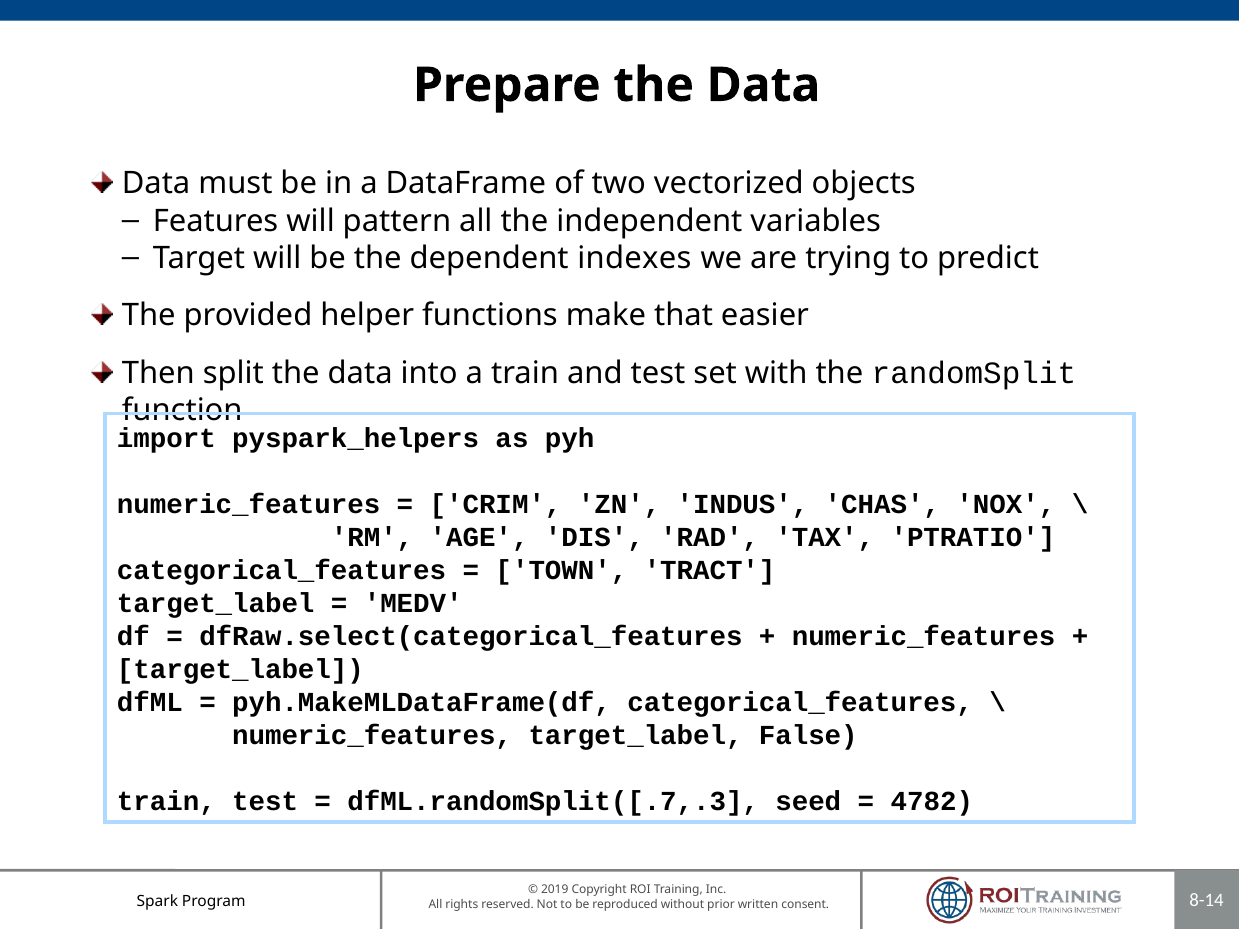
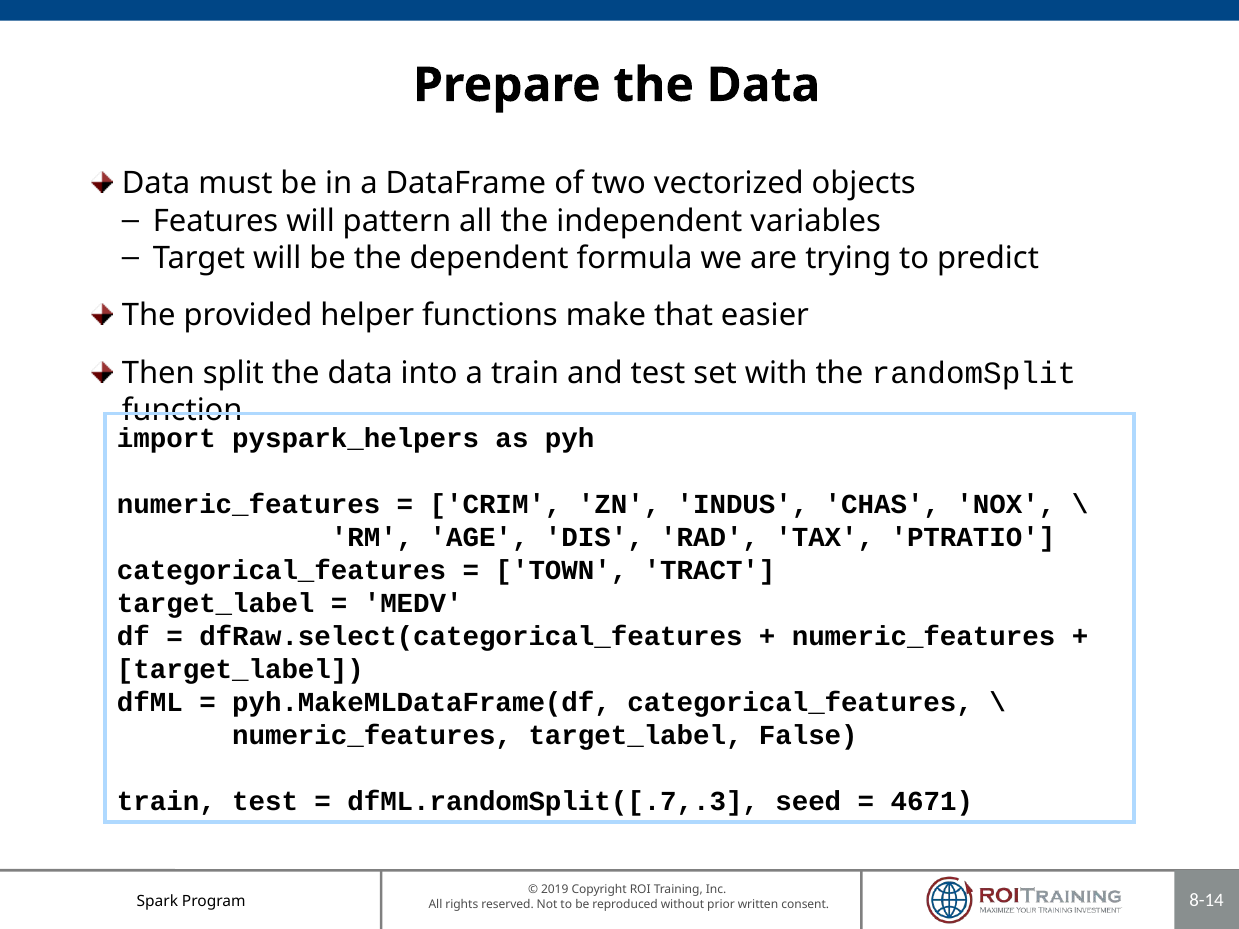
indexes: indexes -> formula
4782: 4782 -> 4671
